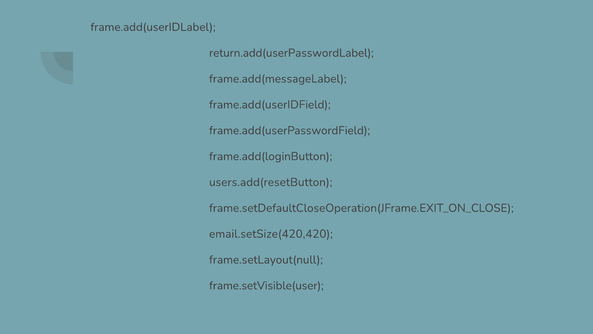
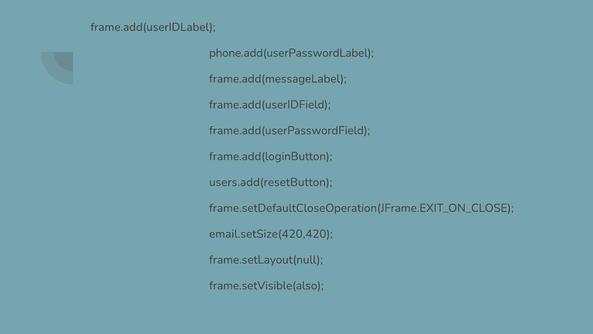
return.add(userPasswordLabel: return.add(userPasswordLabel -> phone.add(userPasswordLabel
frame.setVisible(user: frame.setVisible(user -> frame.setVisible(also
